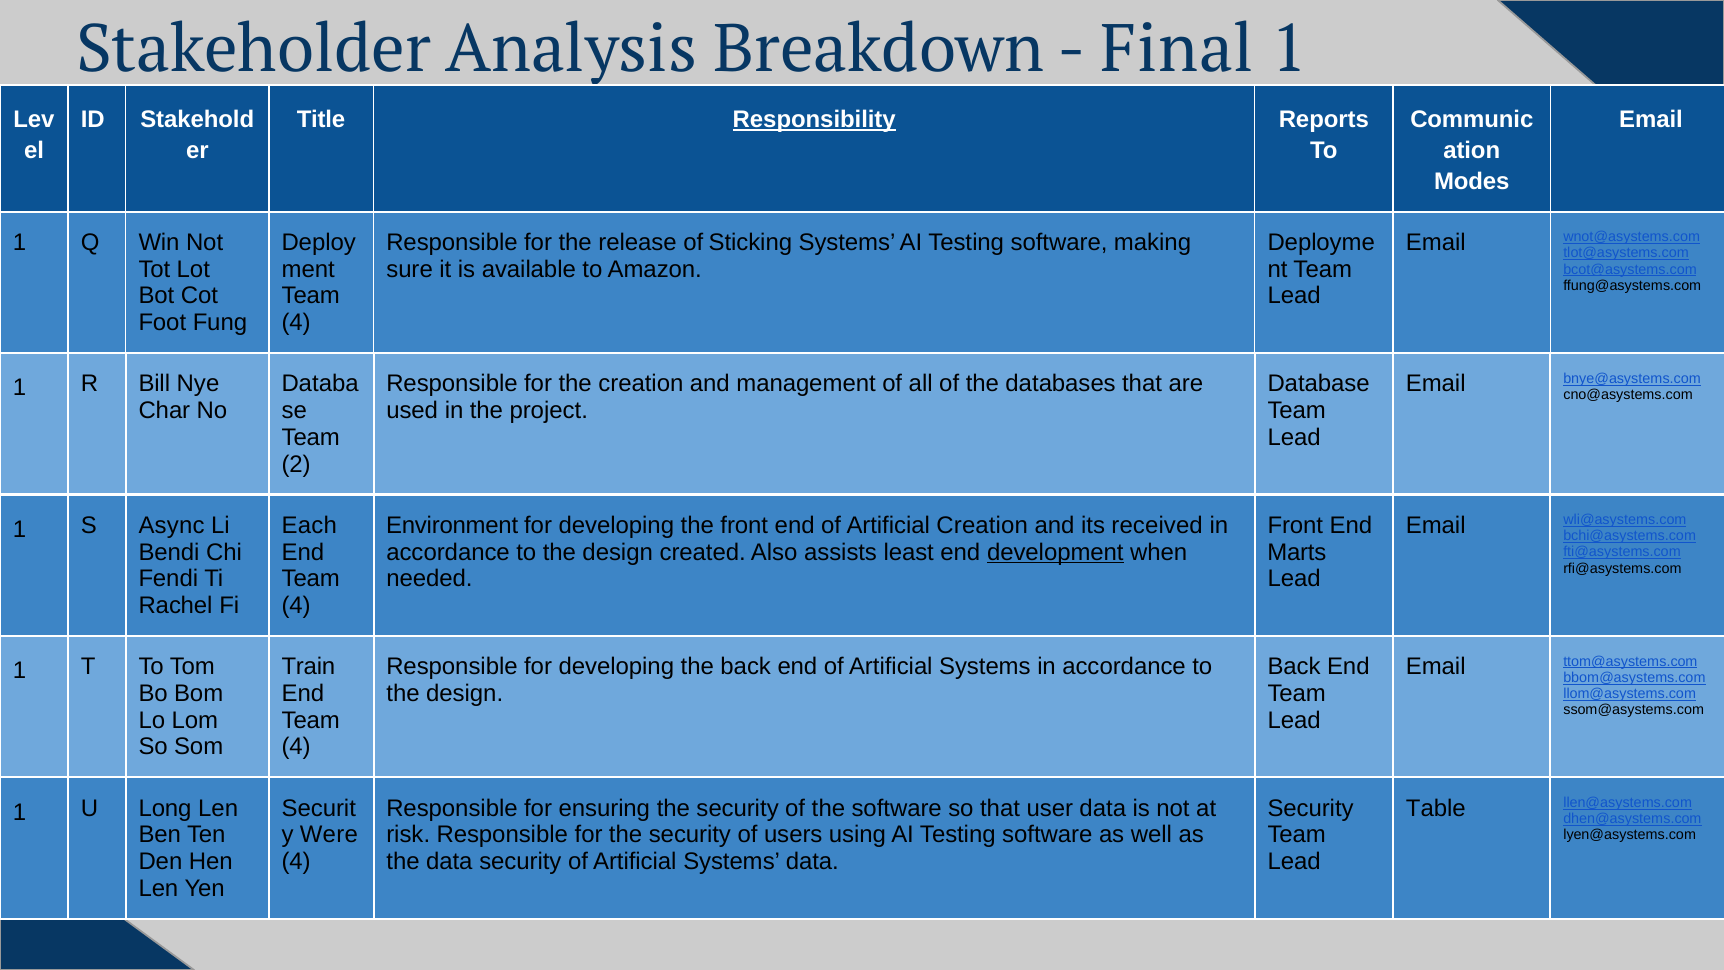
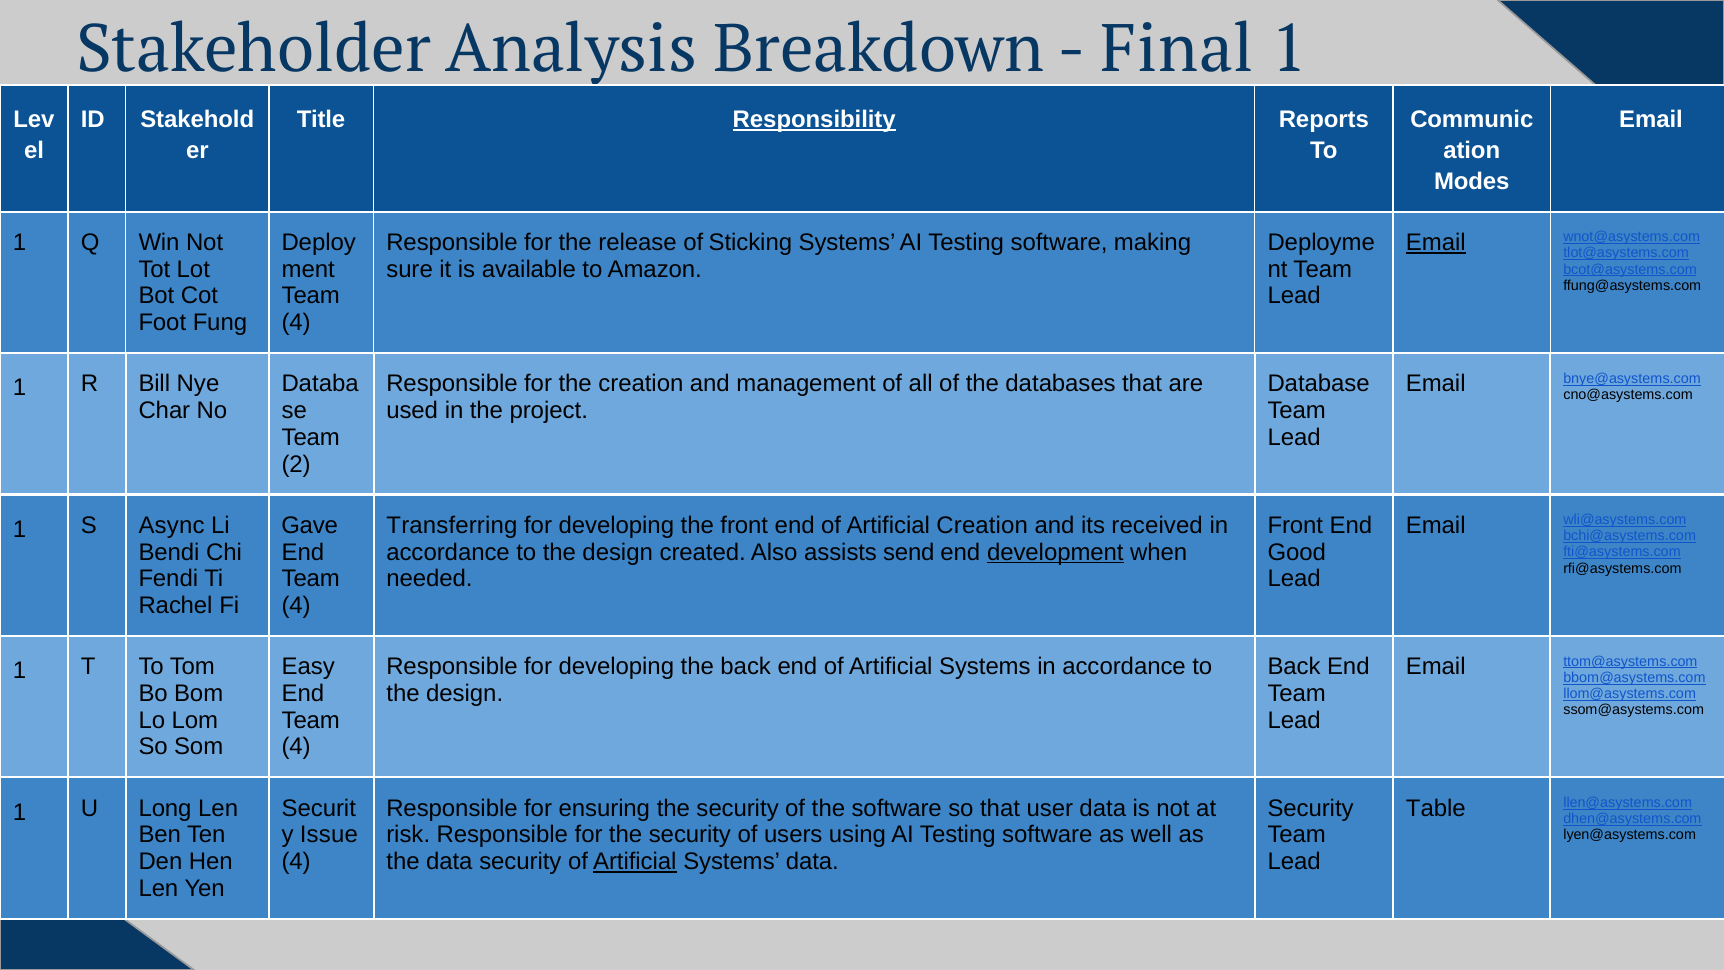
Email at (1436, 242) underline: none -> present
Each: Each -> Gave
Environment: Environment -> Transferring
least: least -> send
Marts: Marts -> Good
Train: Train -> Easy
Were: Were -> Issue
Artificial at (635, 861) underline: none -> present
